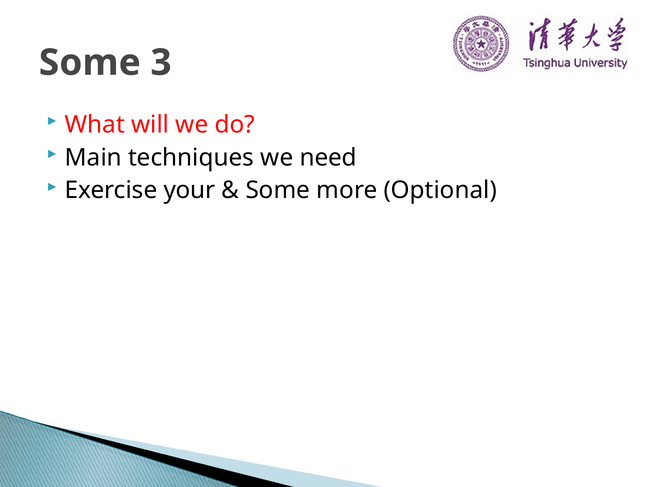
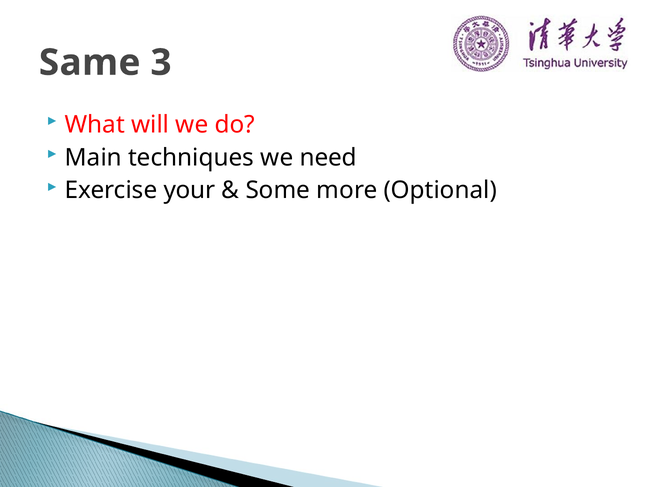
Some at (90, 63): Some -> Same
